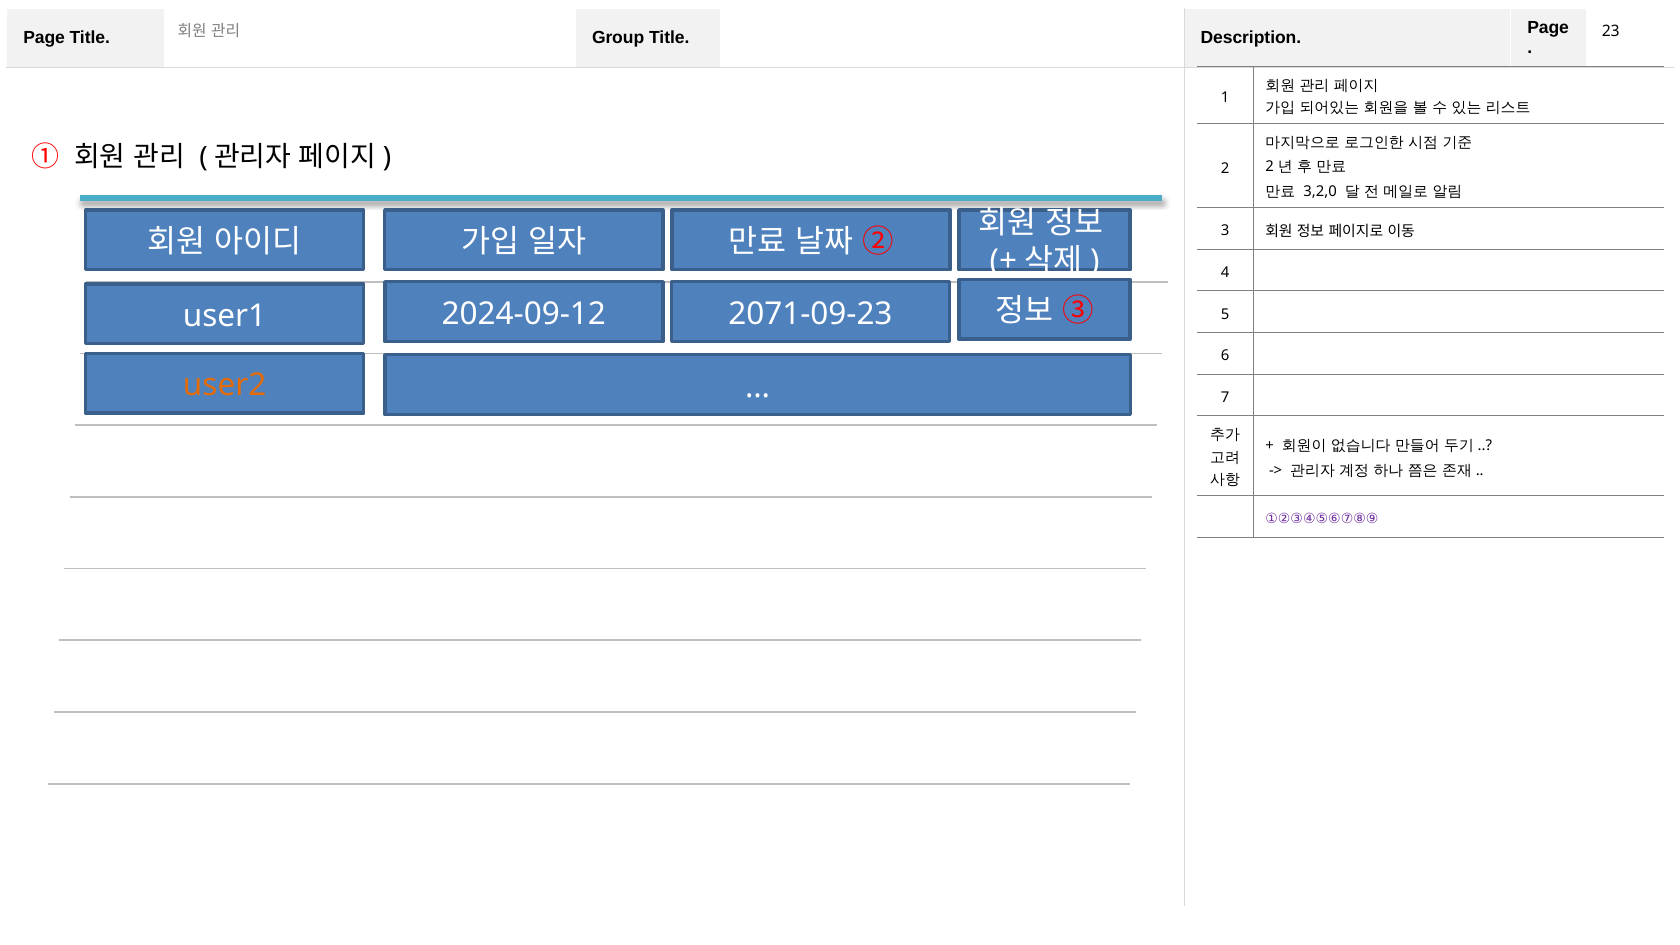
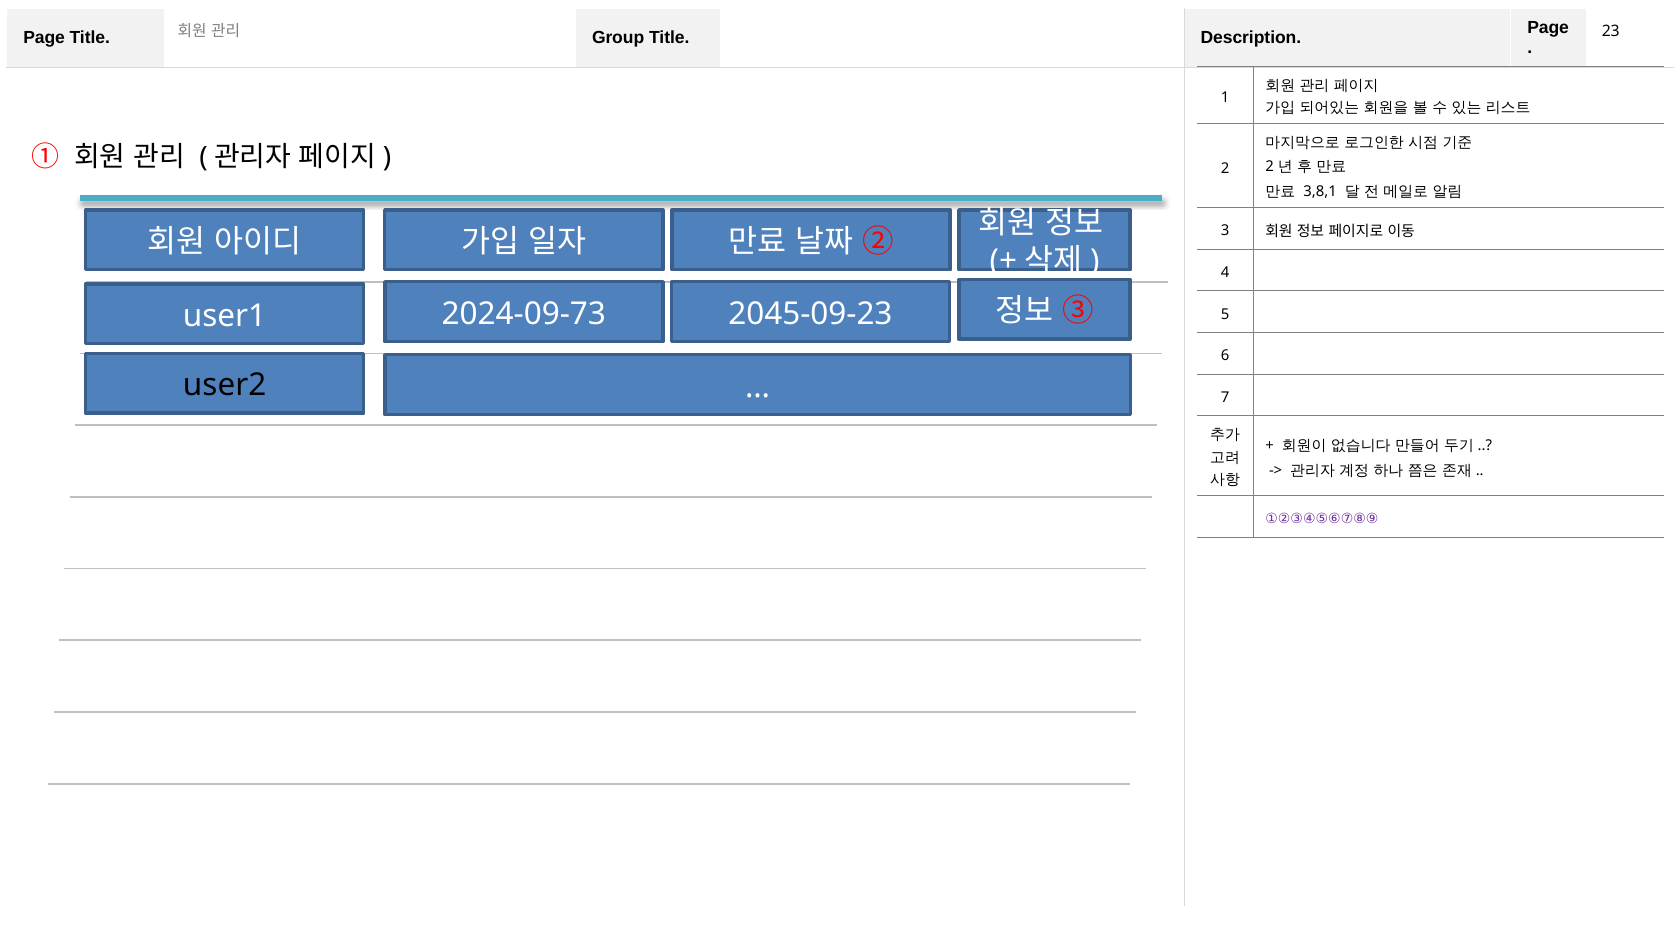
3,2,0: 3,2,0 -> 3,8,1
2071-09-23: 2071-09-23 -> 2045-09-23
2024-09-12: 2024-09-12 -> 2024-09-73
user2 colour: orange -> black
